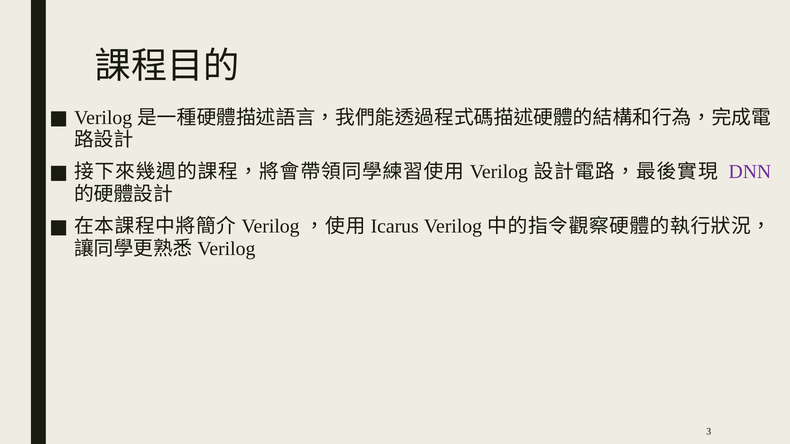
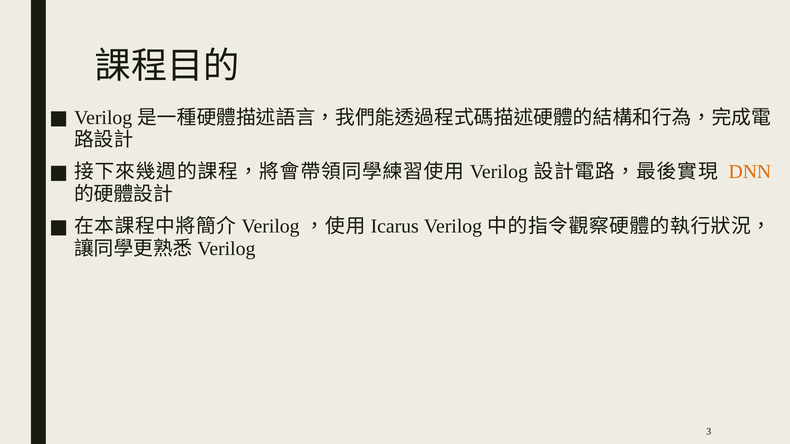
DNN colour: purple -> orange
